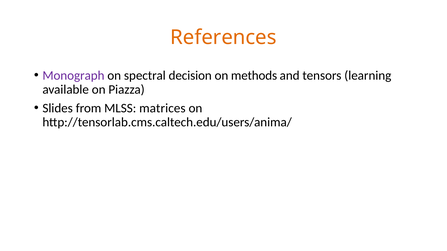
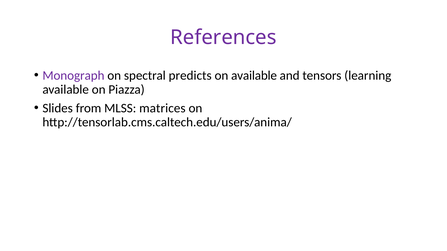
References colour: orange -> purple
decision: decision -> predicts
on methods: methods -> available
